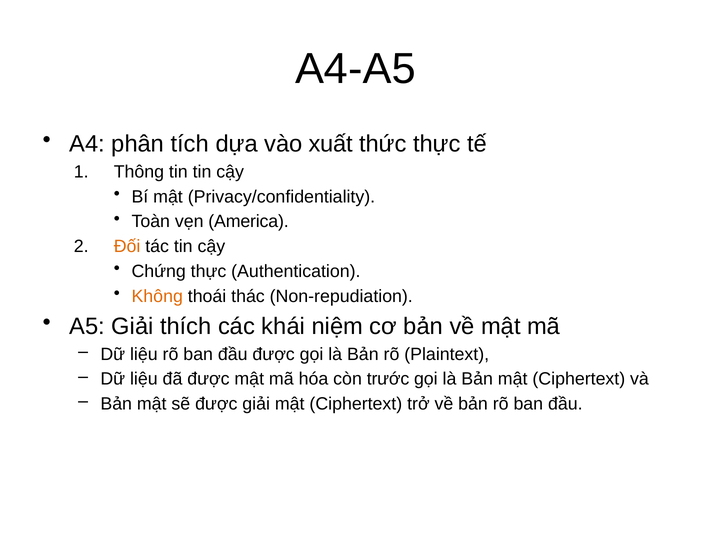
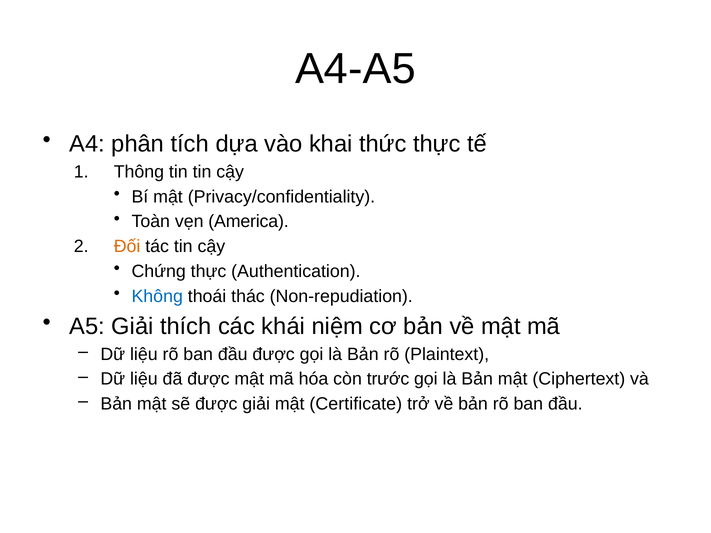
xuất: xuất -> khai
Không colour: orange -> blue
giải mật Ciphertext: Ciphertext -> Certificate
